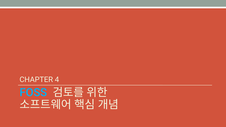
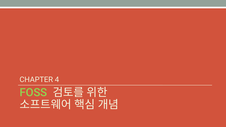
FOSS colour: light blue -> light green
